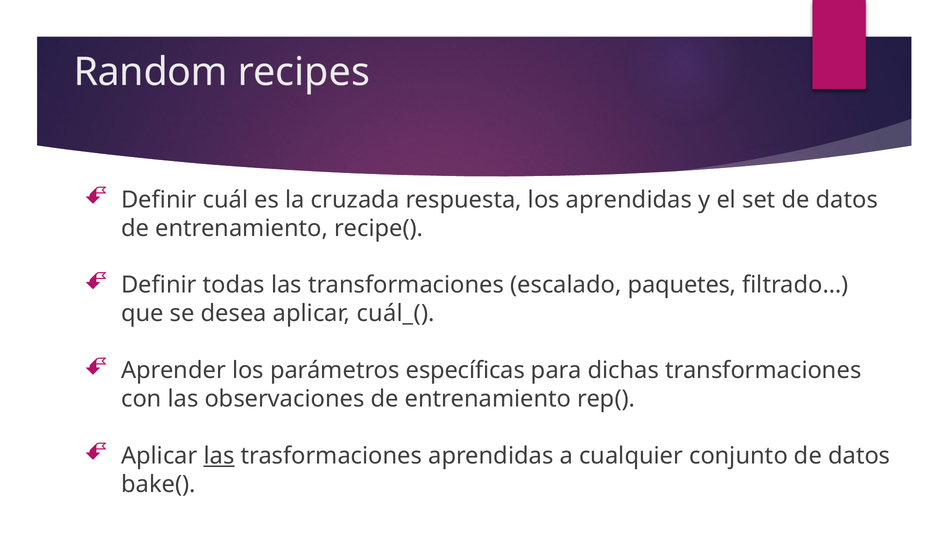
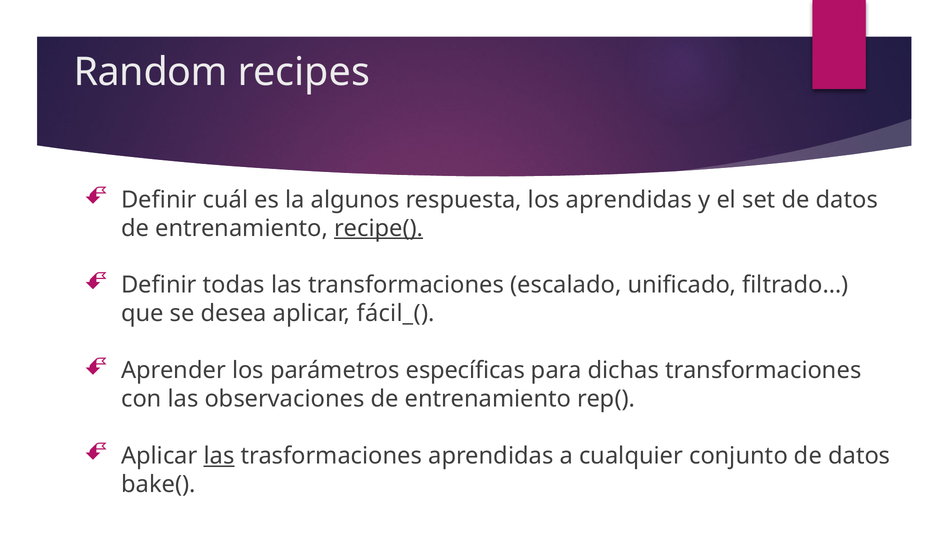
cruzada: cruzada -> algunos
recipe( underline: none -> present
paquetes: paquetes -> unificado
cuál_(: cuál_( -> fácil_(
